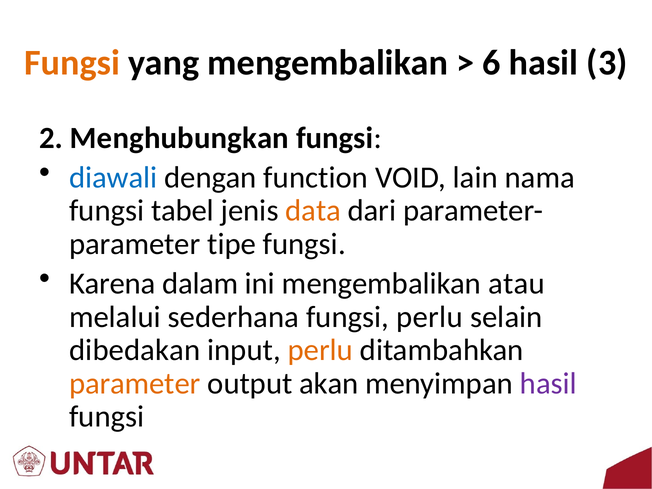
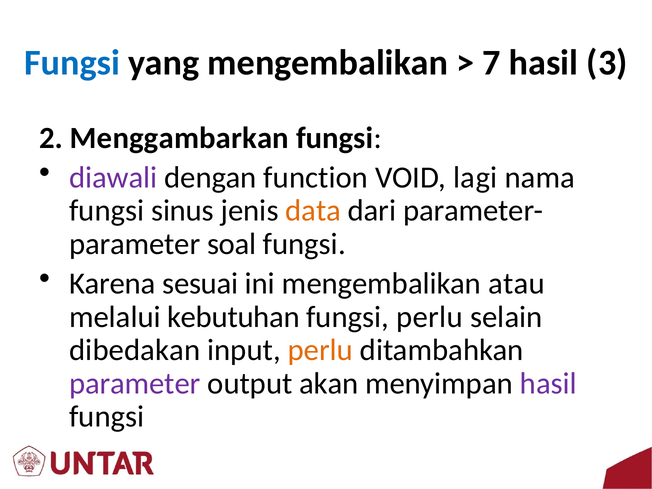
Fungsi at (72, 63) colour: orange -> blue
6: 6 -> 7
Menghubungkan: Menghubungkan -> Menggambarkan
diawali colour: blue -> purple
lain: lain -> lagi
tabel: tabel -> sinus
tipe: tipe -> soal
dalam: dalam -> sesuai
sederhana: sederhana -> kebutuhan
parameter at (135, 383) colour: orange -> purple
